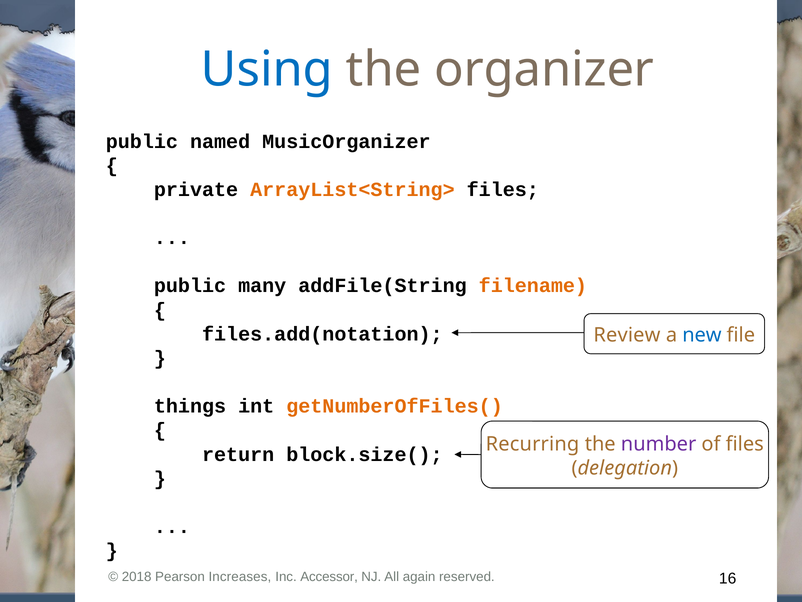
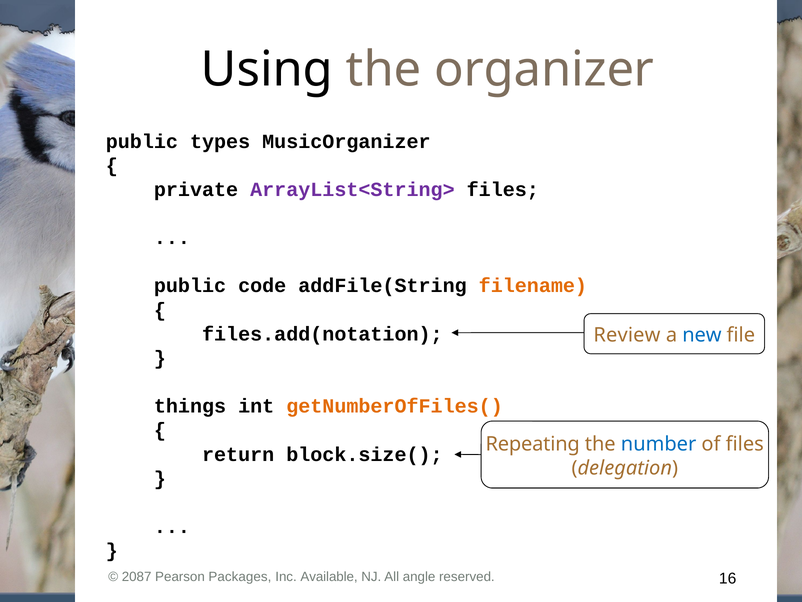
Using colour: blue -> black
named: named -> types
ArrayList<String> colour: orange -> purple
many: many -> code
Recurring: Recurring -> Repeating
number colour: purple -> blue
2018: 2018 -> 2087
Increases: Increases -> Packages
Accessor: Accessor -> Available
again: again -> angle
